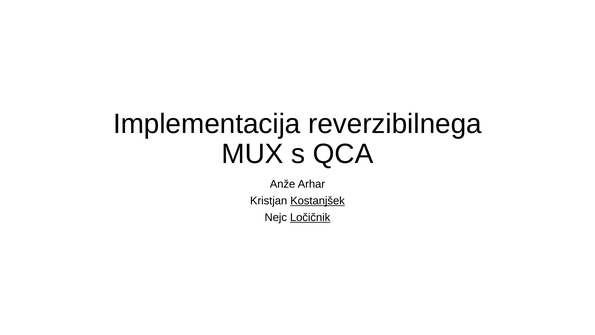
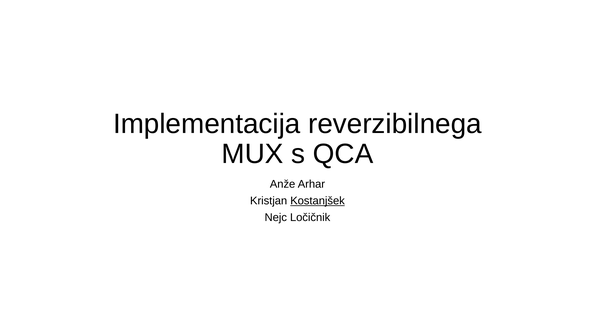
Ločičnik underline: present -> none
